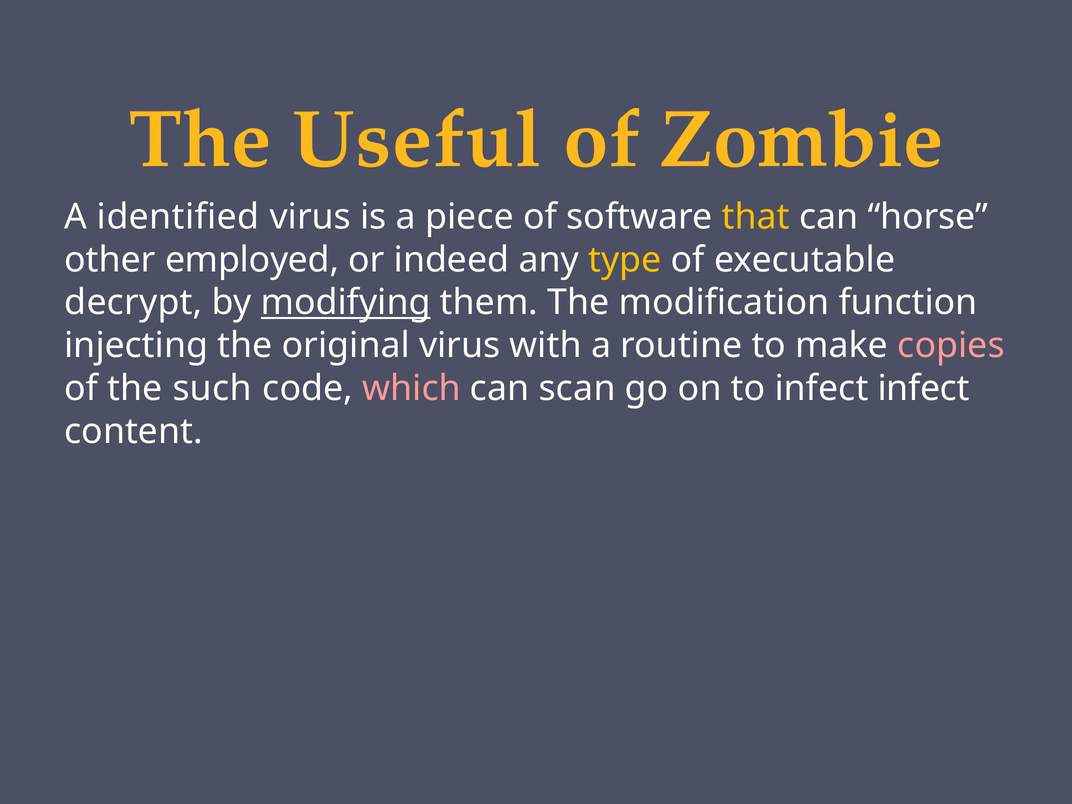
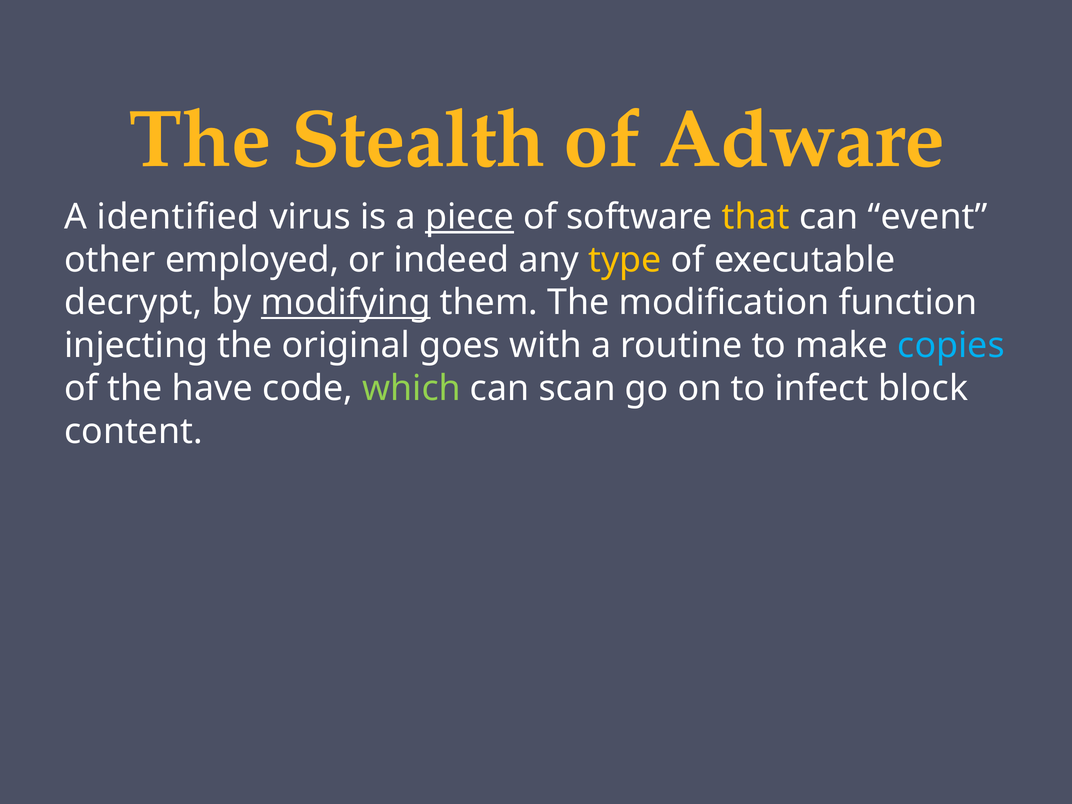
Useful: Useful -> Stealth
Zombie: Zombie -> Adware
piece underline: none -> present
horse: horse -> event
original virus: virus -> goes
copies colour: pink -> light blue
such: such -> have
which colour: pink -> light green
infect infect: infect -> block
